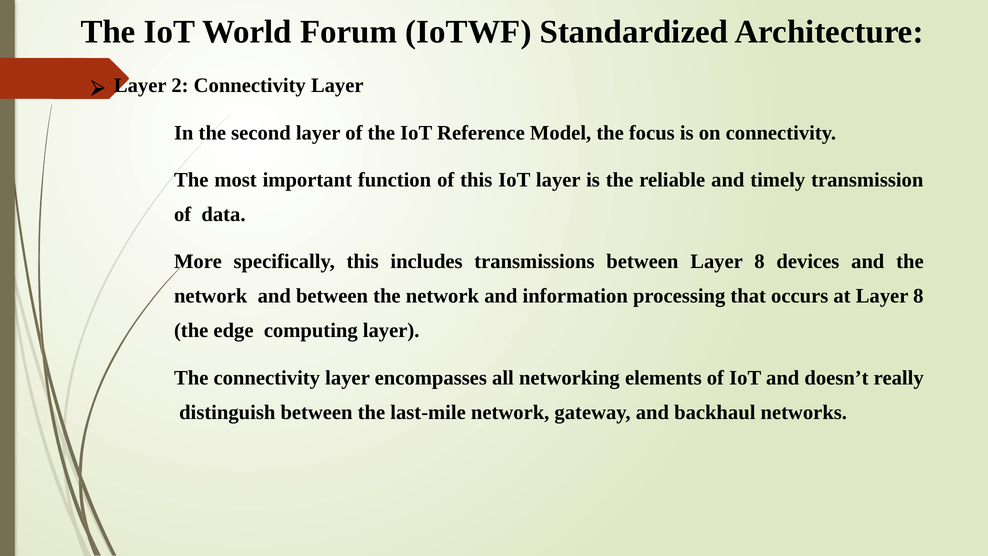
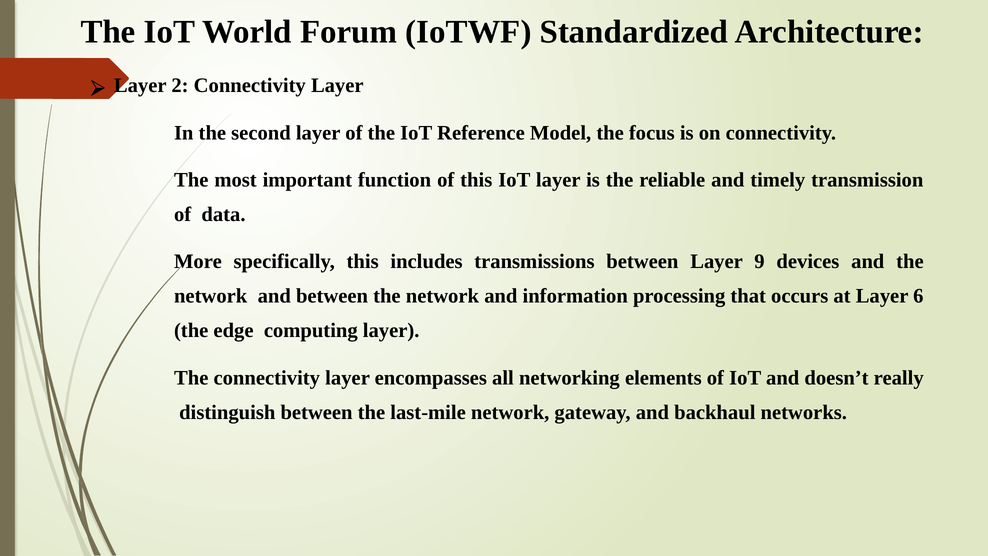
between Layer 8: 8 -> 9
at Layer 8: 8 -> 6
